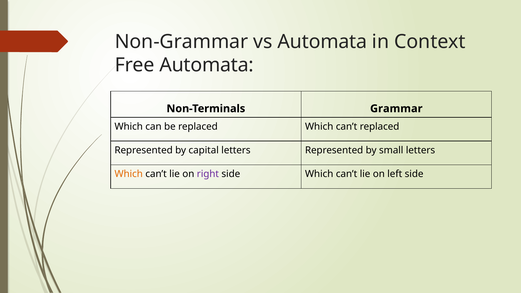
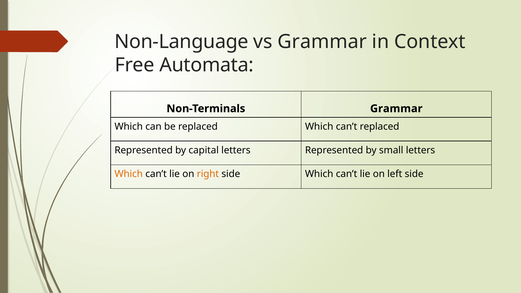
Non-Grammar: Non-Grammar -> Non-Language
vs Automata: Automata -> Grammar
right colour: purple -> orange
